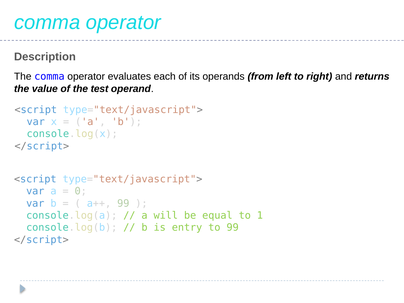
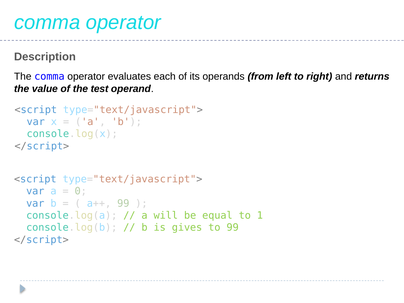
entry: entry -> gives
